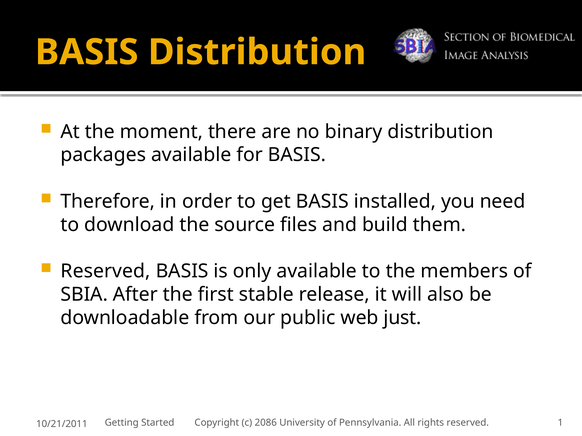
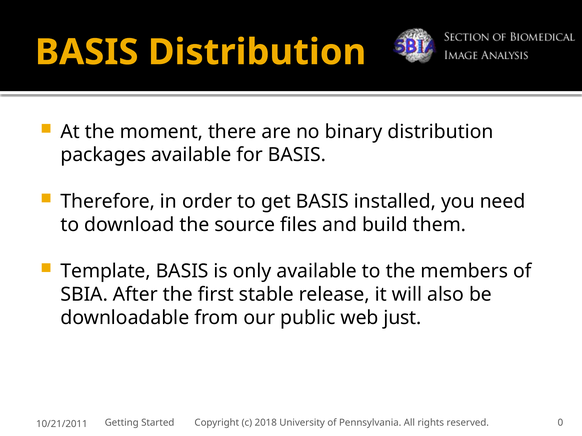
Reserved at (106, 271): Reserved -> Template
2086: 2086 -> 2018
1: 1 -> 0
